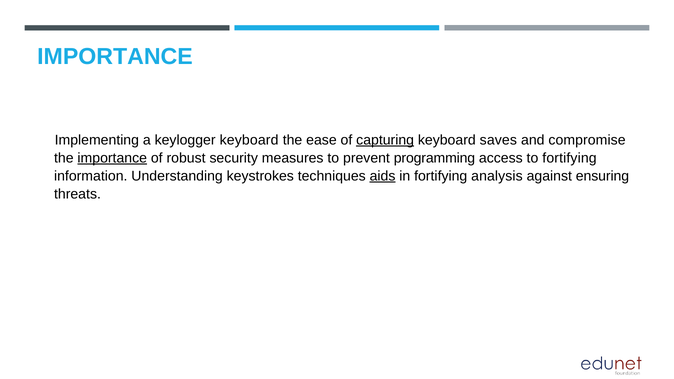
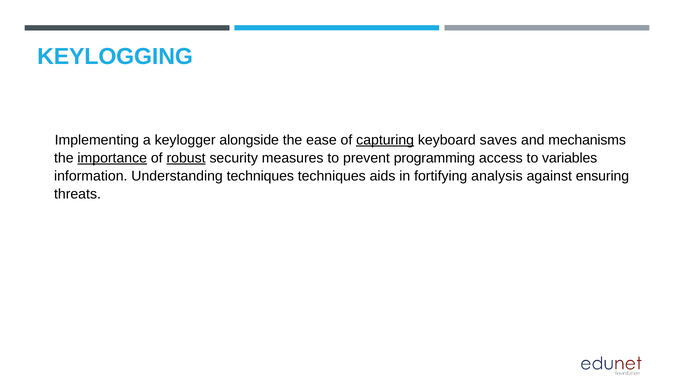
IMPORTANCE at (115, 57): IMPORTANCE -> KEYLOGGING
keylogger keyboard: keyboard -> alongside
compromise: compromise -> mechanisms
robust underline: none -> present
to fortifying: fortifying -> variables
Understanding keystrokes: keystrokes -> techniques
aids underline: present -> none
